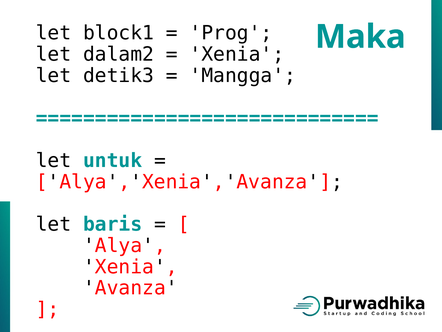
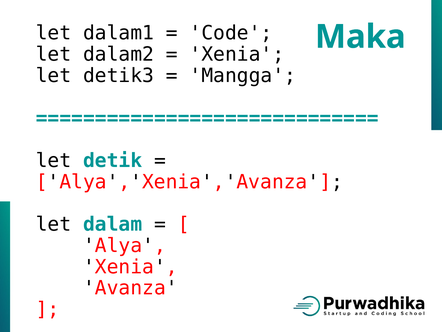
block1: block1 -> dalam1
Prog: Prog -> Code
untuk: untuk -> detik
baris: baris -> dalam
